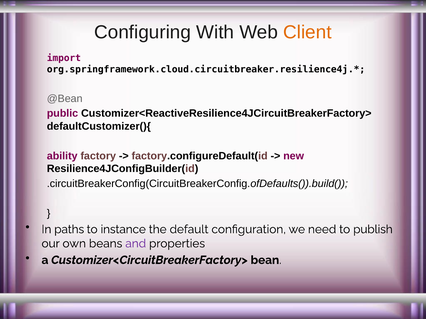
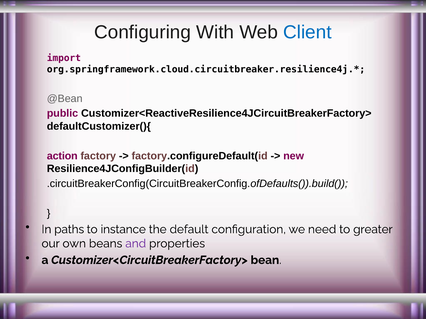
Client colour: orange -> blue
ability: ability -> action
publish: publish -> greater
